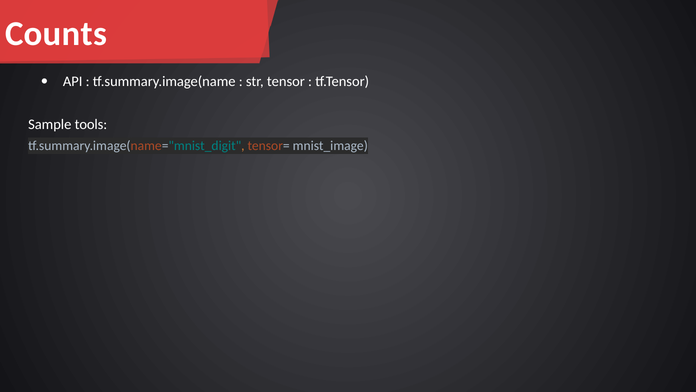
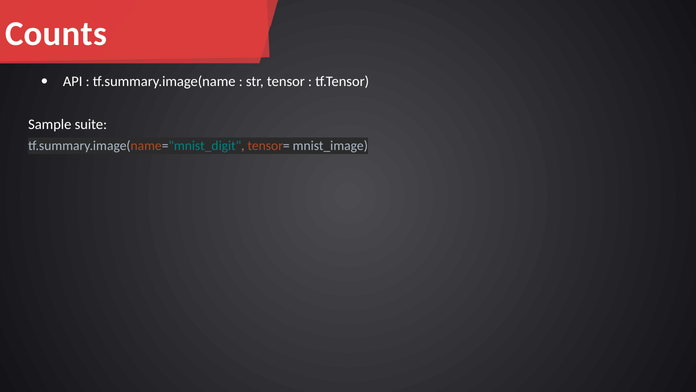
tools: tools -> suite
